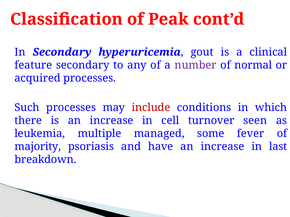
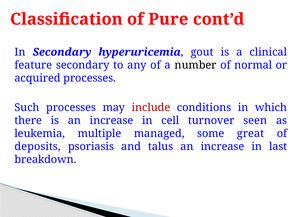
Peak: Peak -> Pure
number colour: purple -> black
fever: fever -> great
majority: majority -> deposits
have: have -> talus
